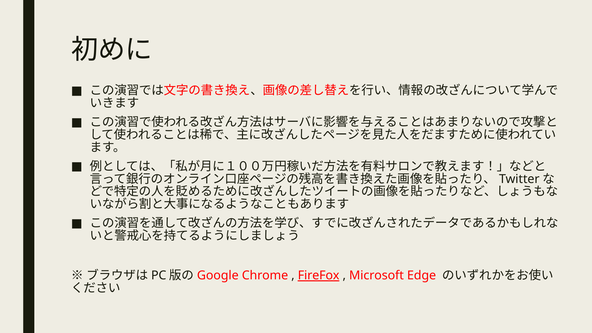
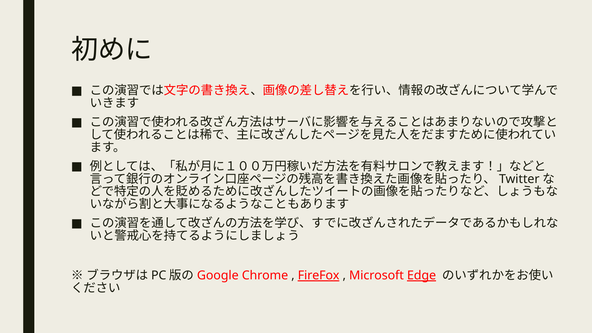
Edge underline: none -> present
